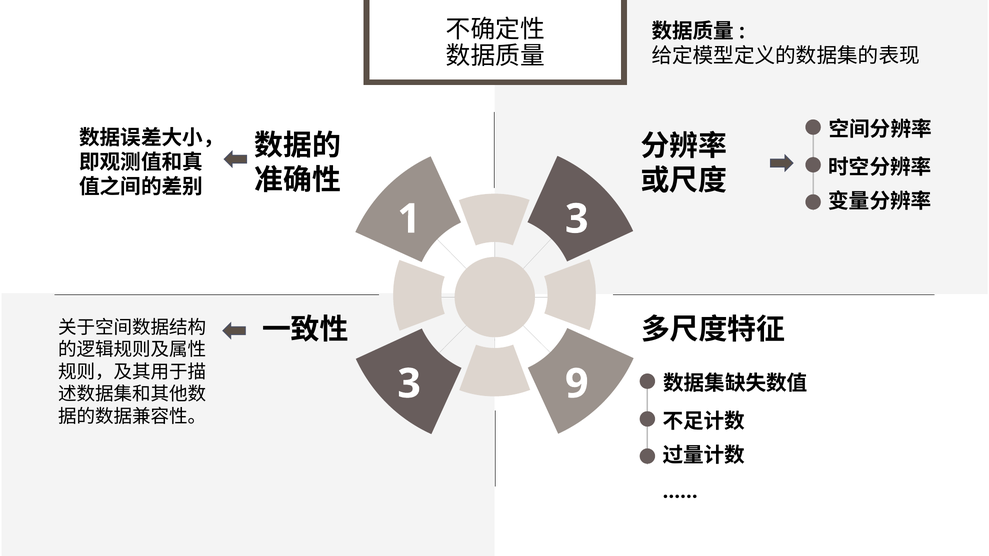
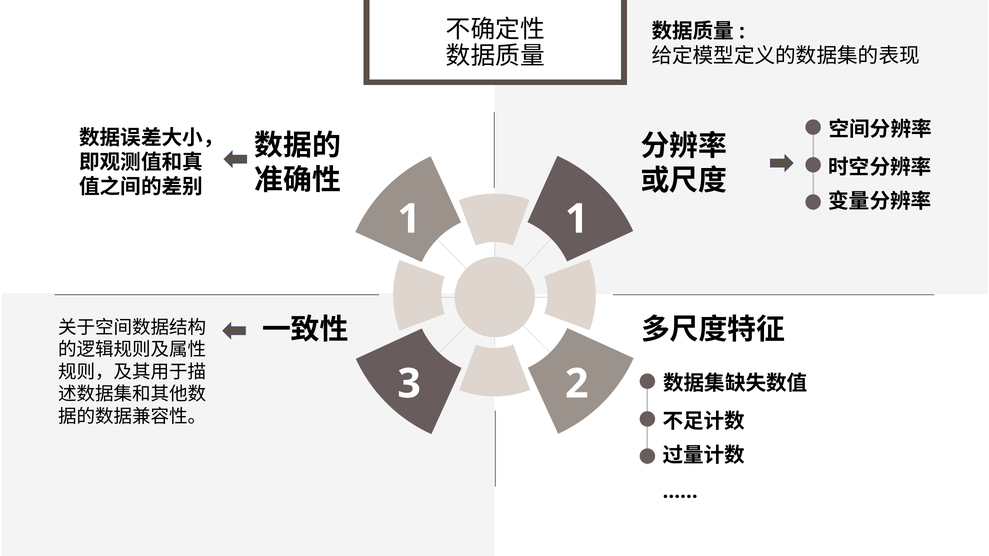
1 3: 3 -> 1
9: 9 -> 2
